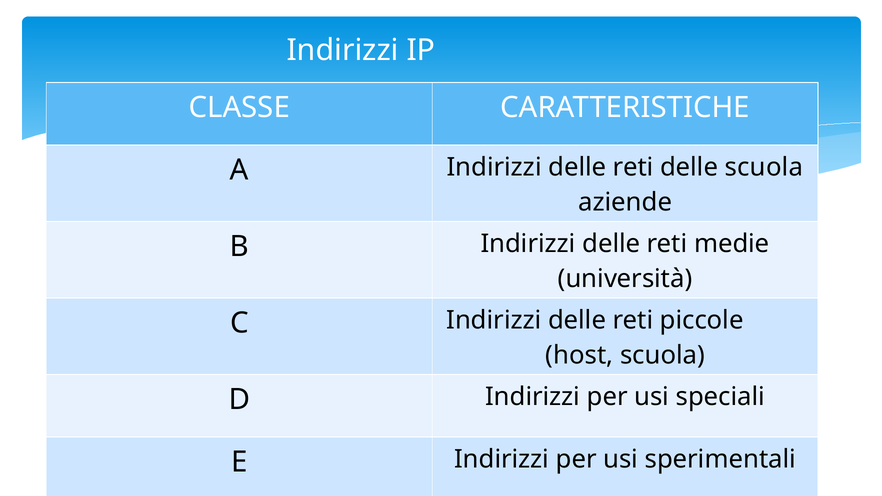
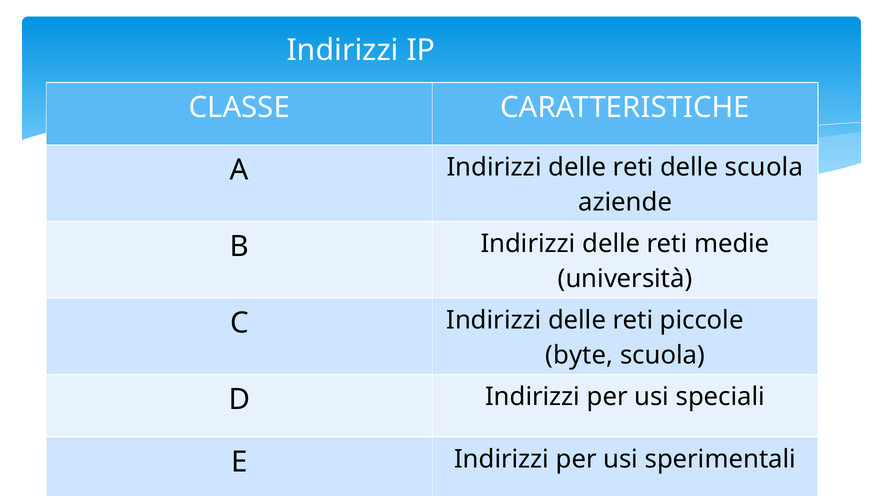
host: host -> byte
